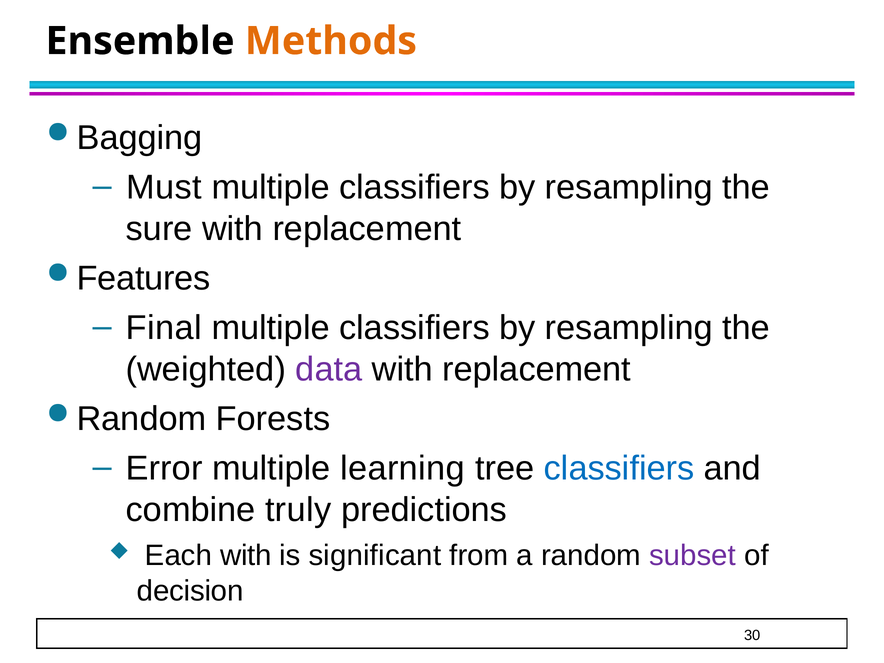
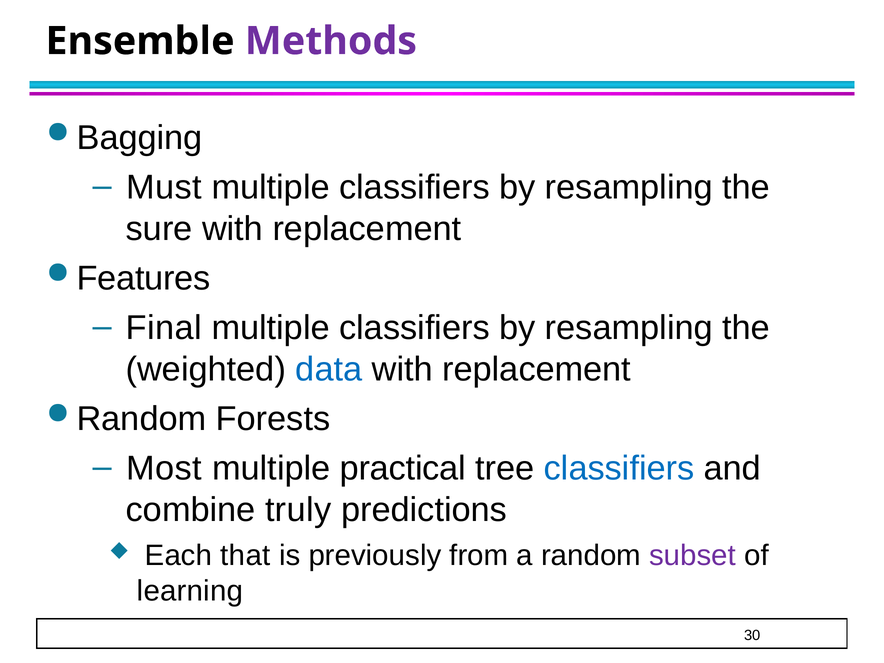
Methods colour: orange -> purple
data colour: purple -> blue
Error: Error -> Most
learning: learning -> practical
Each with: with -> that
significant: significant -> previously
decision: decision -> learning
